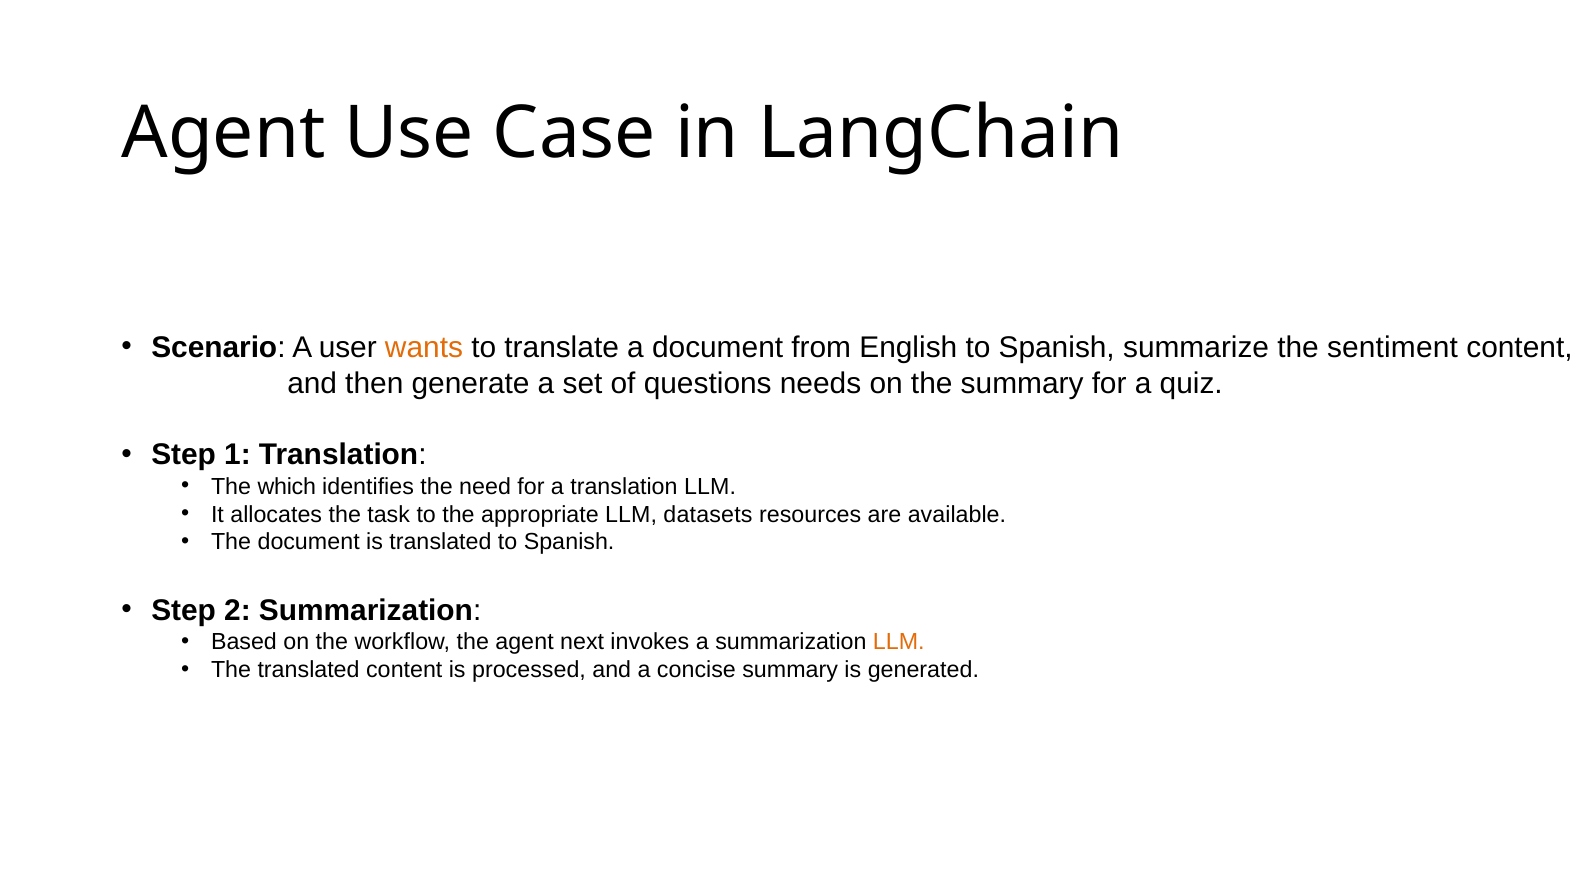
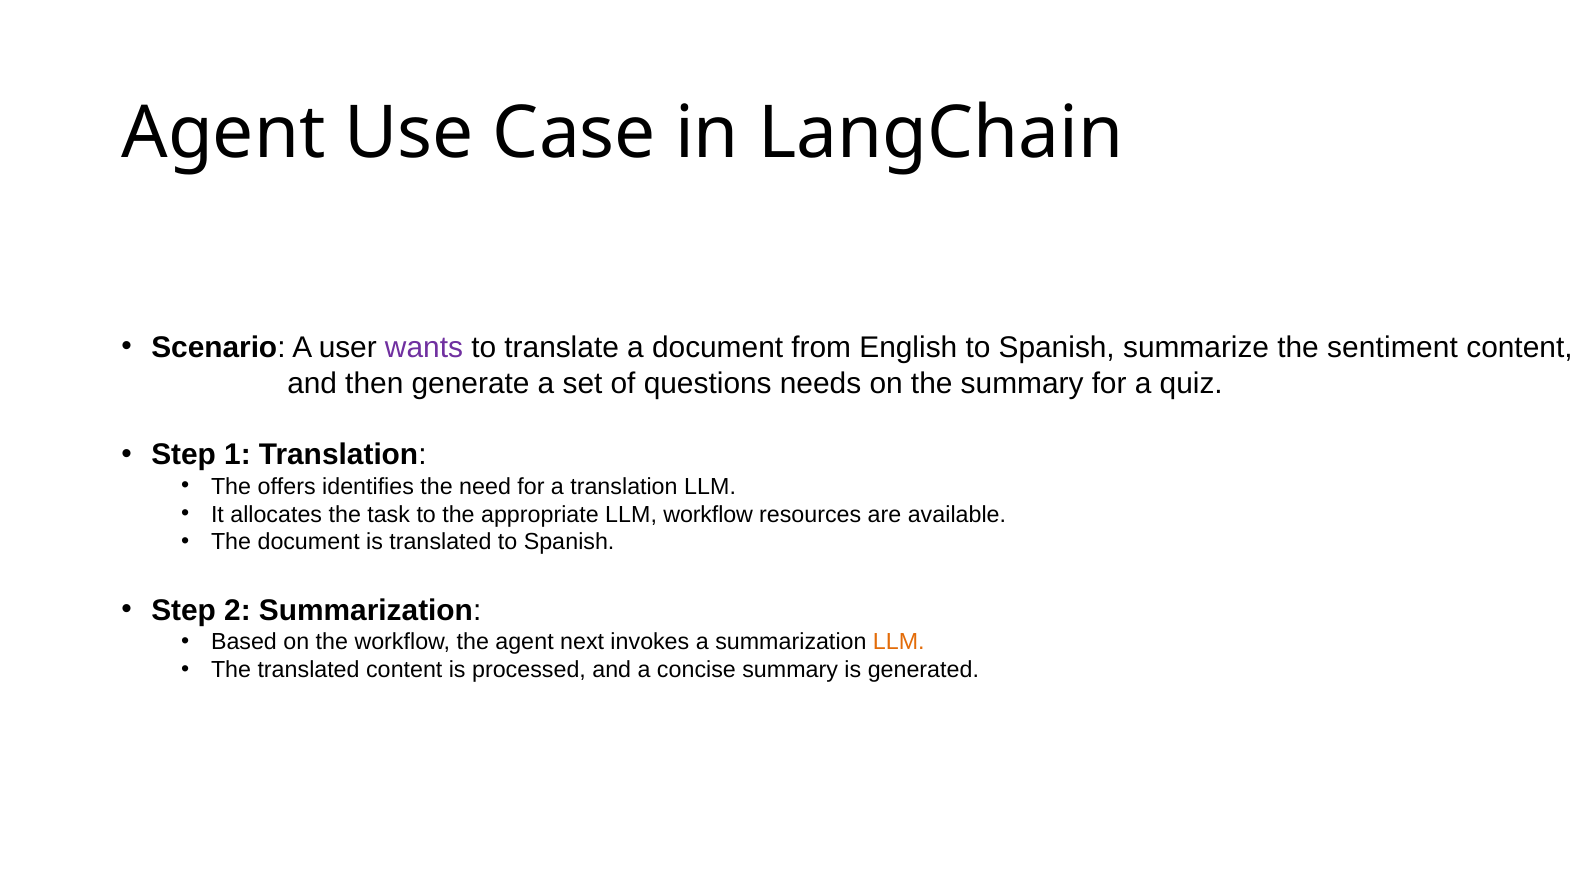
wants colour: orange -> purple
which: which -> offers
LLM datasets: datasets -> workflow
